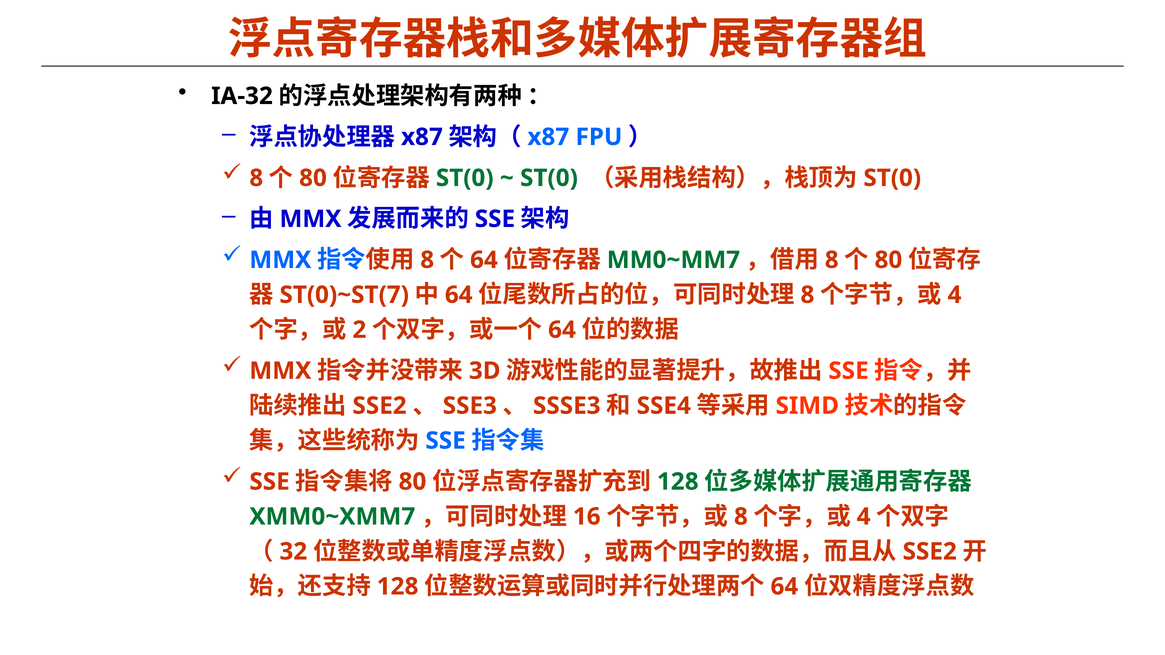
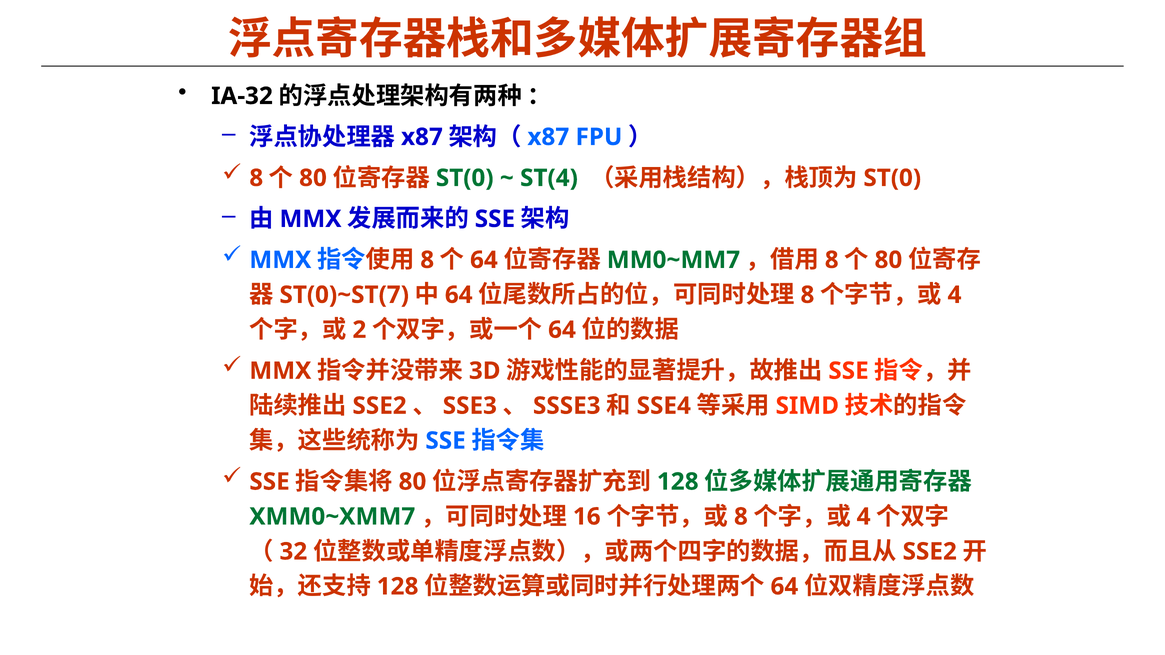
ST(0 at (549, 178): ST(0 -> ST(4
